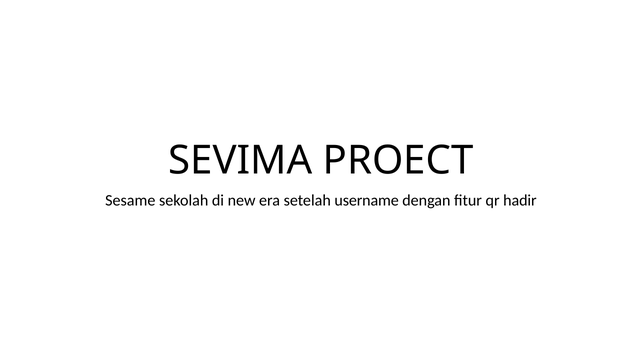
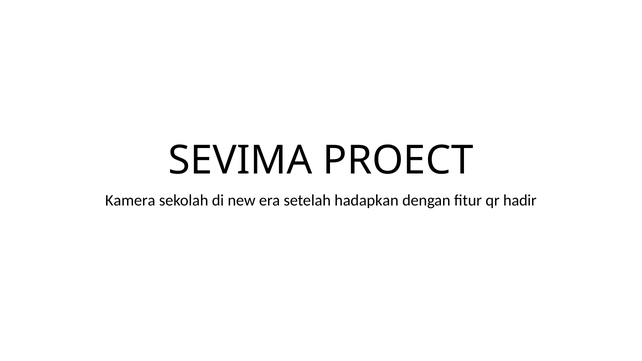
Sesame: Sesame -> Kamera
username: username -> hadapkan
